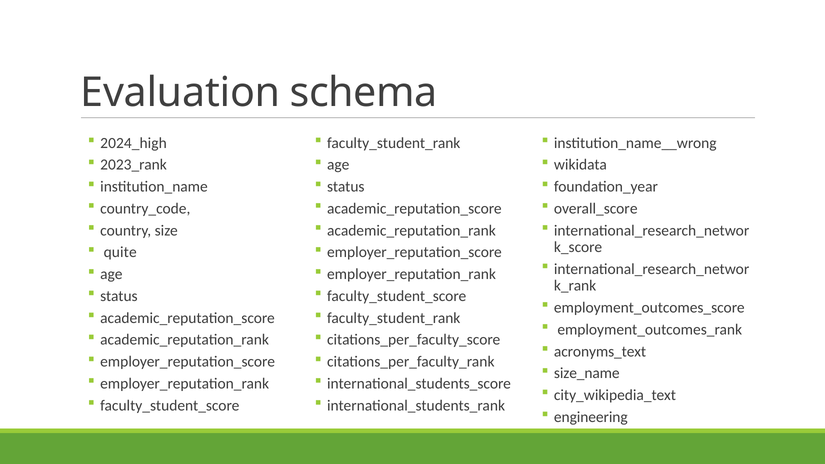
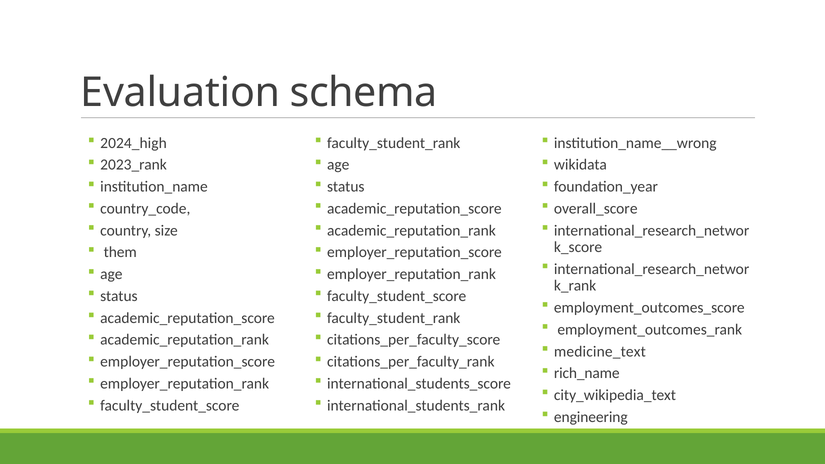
quite: quite -> them
acronyms_text: acronyms_text -> medicine_text
size_name: size_name -> rich_name
